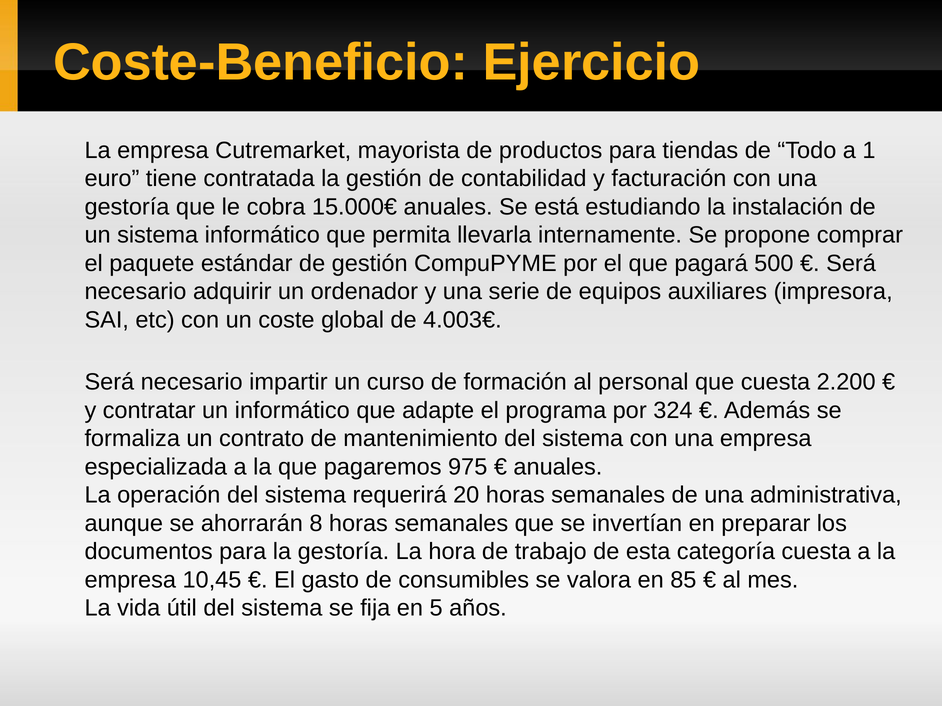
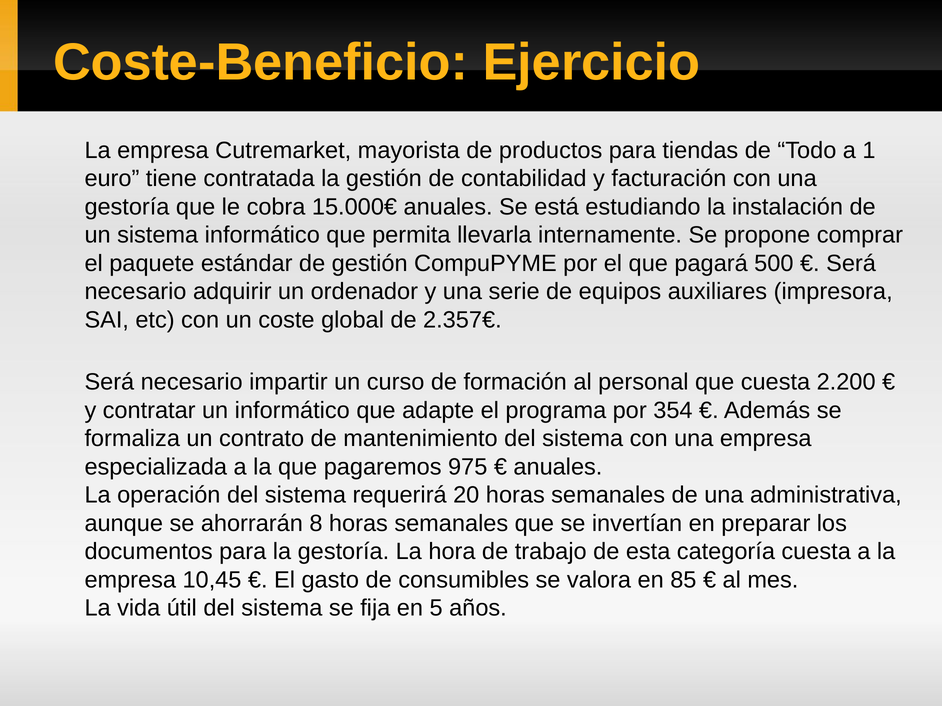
4.003€: 4.003€ -> 2.357€
324: 324 -> 354
